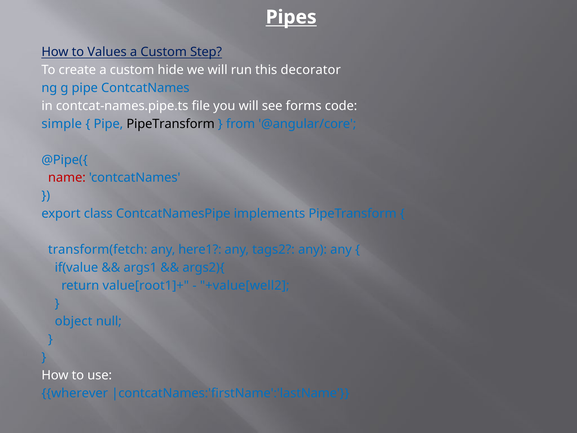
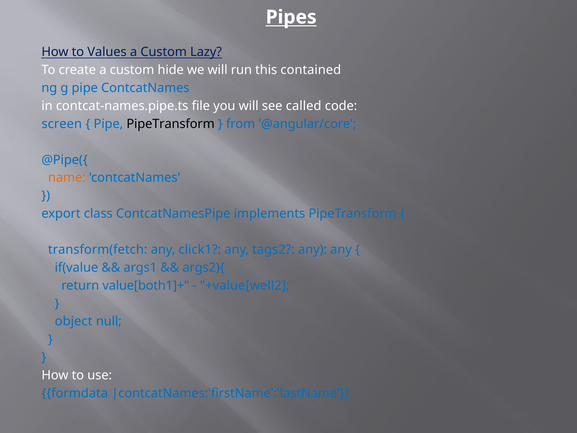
Step: Step -> Lazy
decorator: decorator -> contained
forms: forms -> called
simple: simple -> screen
name colour: red -> orange
here1: here1 -> click1
value[root1]+: value[root1]+ -> value[both1]+
wherever: wherever -> formdata
